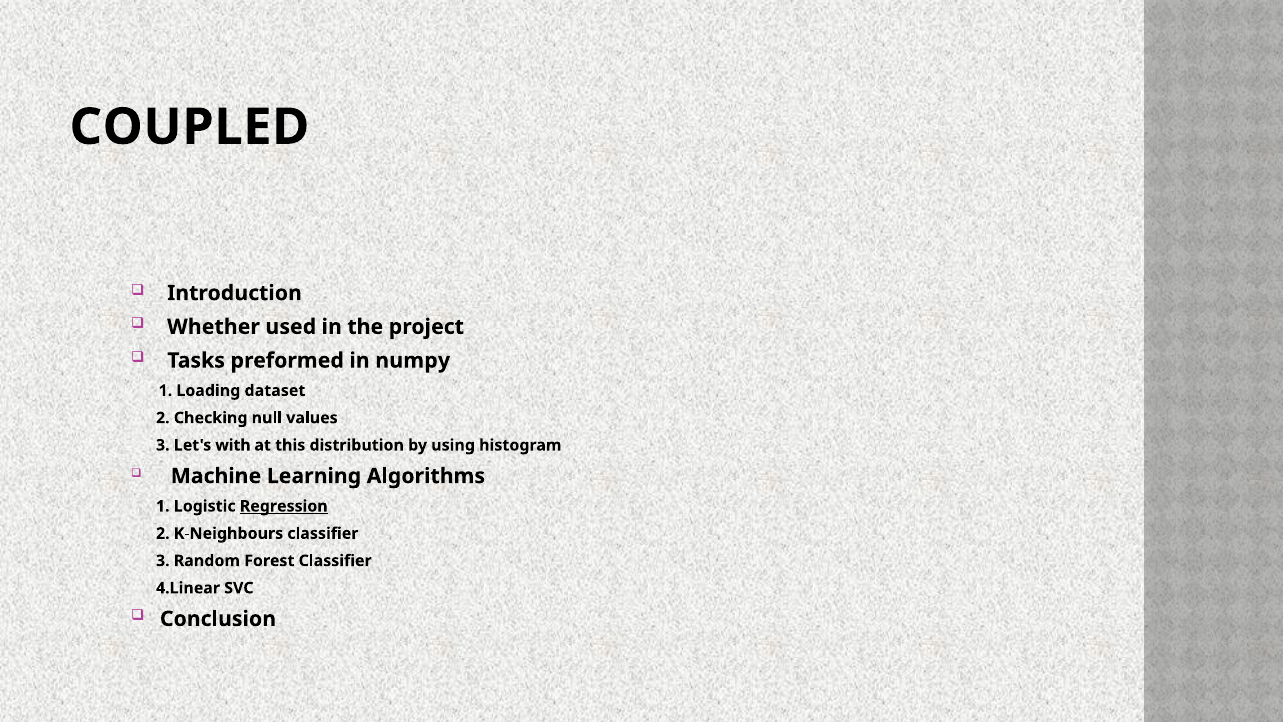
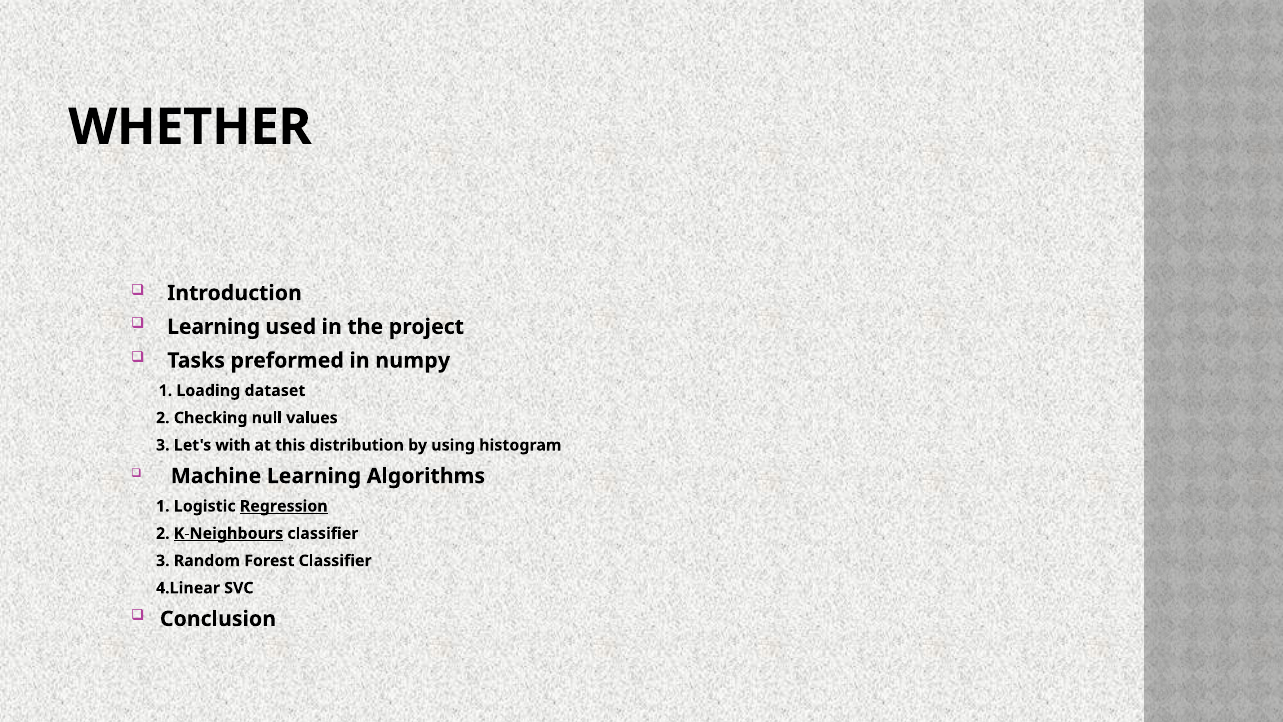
COUPLED: COUPLED -> WHETHER
Whether at (214, 327): Whether -> Learning
K-Neighbours underline: none -> present
